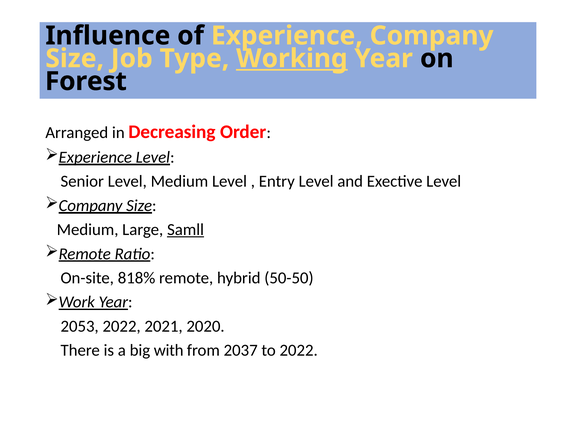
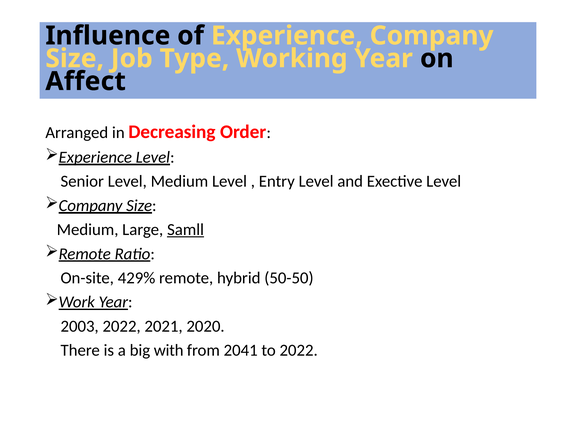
Working underline: present -> none
Forest: Forest -> Affect
818%: 818% -> 429%
2053: 2053 -> 2003
2037: 2037 -> 2041
